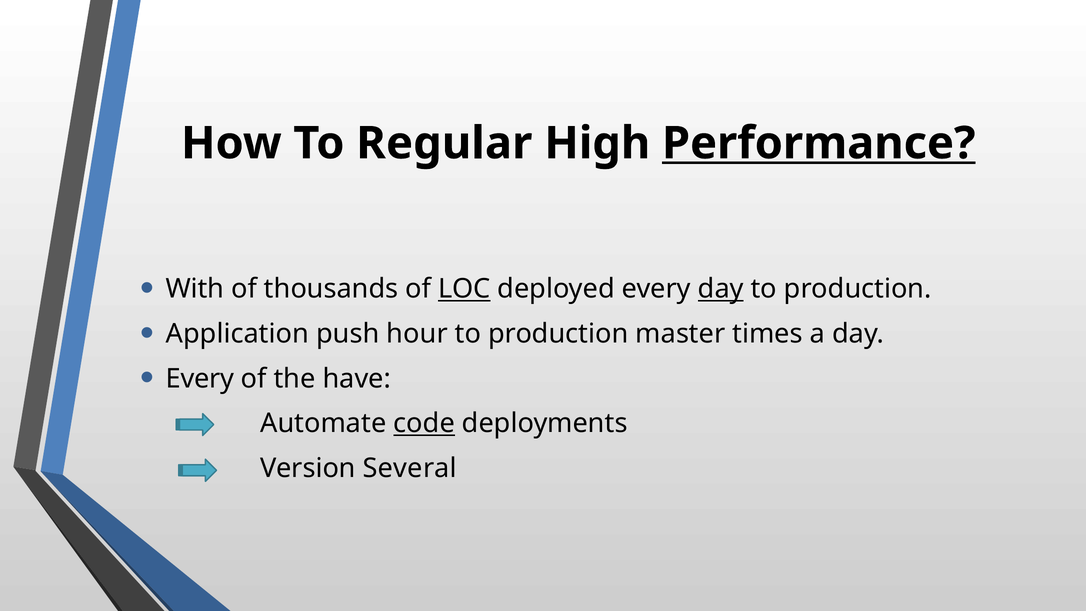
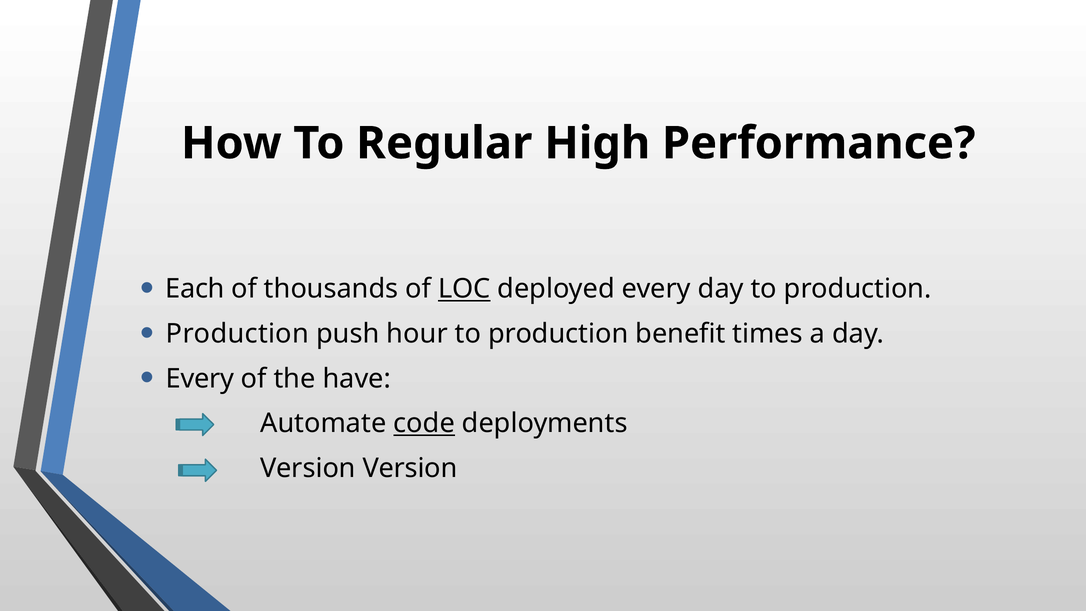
Performance underline: present -> none
With: With -> Each
day at (721, 289) underline: present -> none
Application at (237, 334): Application -> Production
master: master -> benefit
Version Several: Several -> Version
